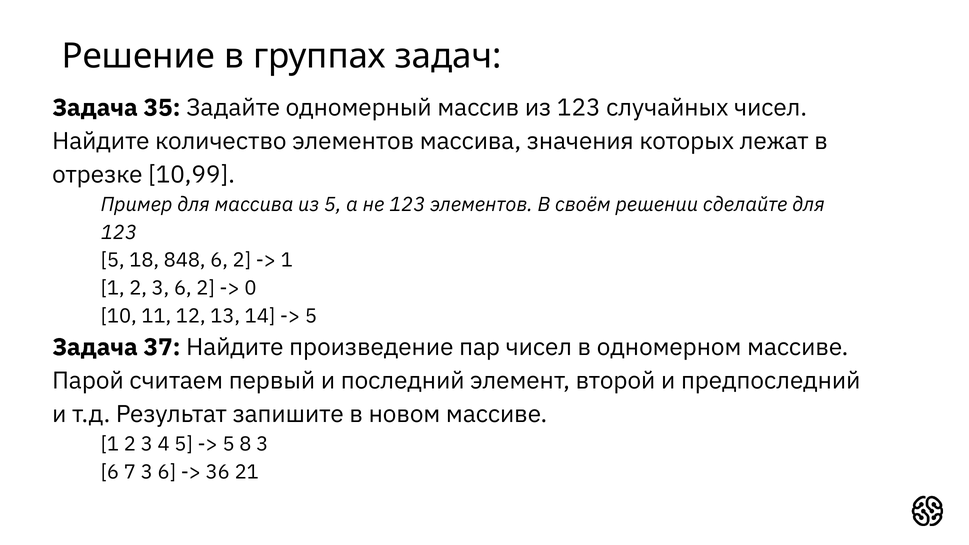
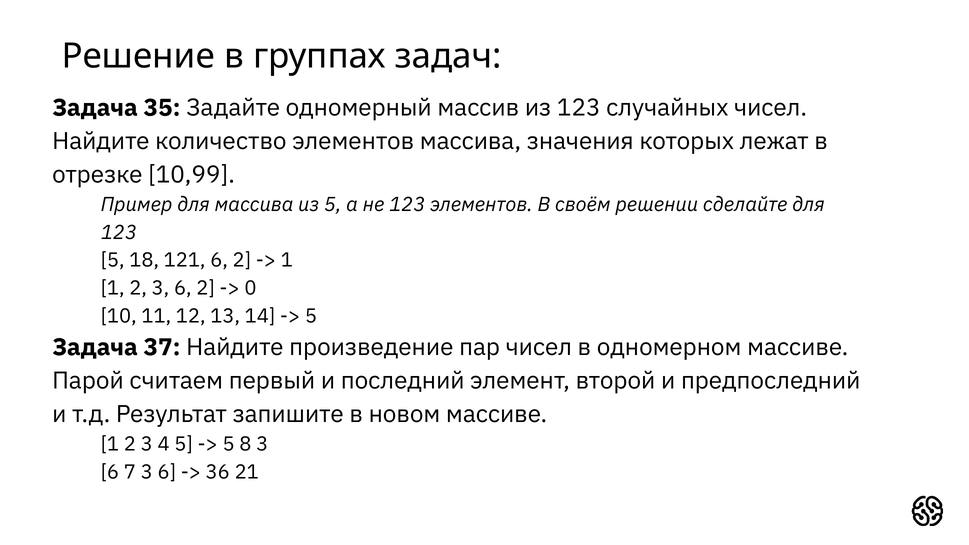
848: 848 -> 121
